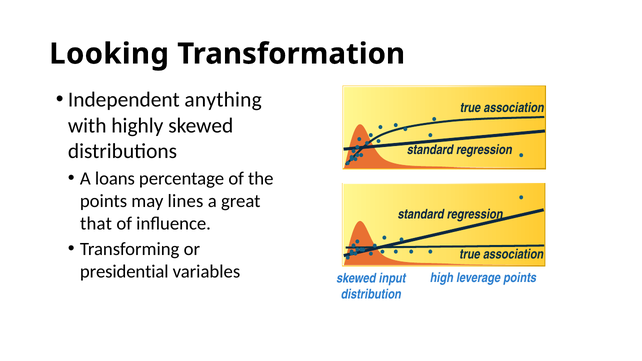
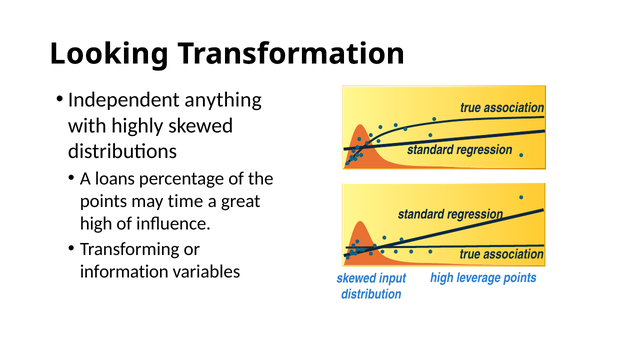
lines: lines -> time
that at (96, 223): that -> high
presidential: presidential -> information
